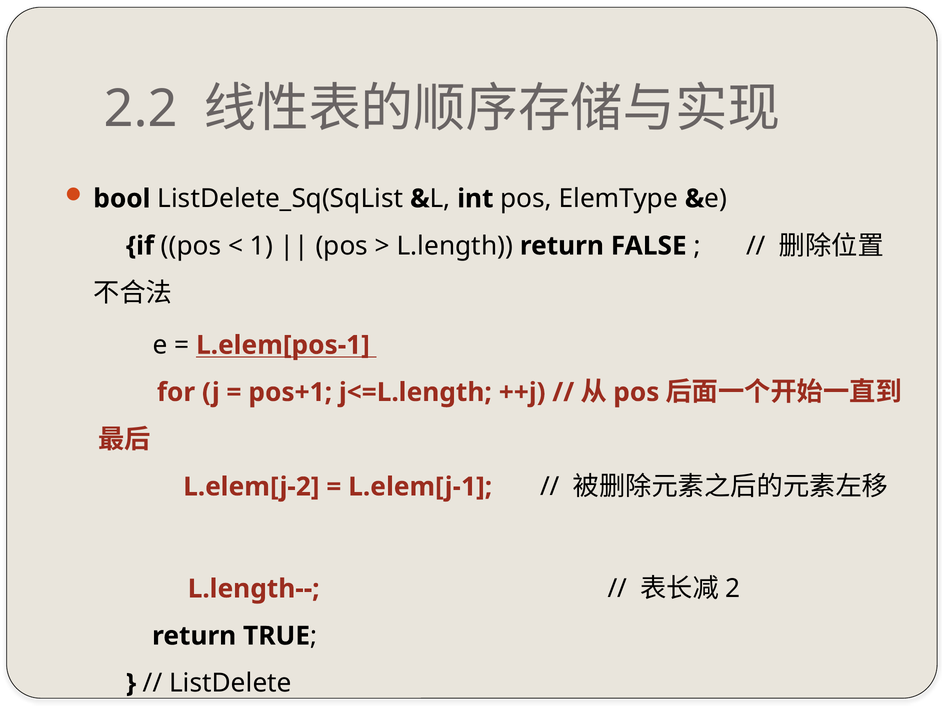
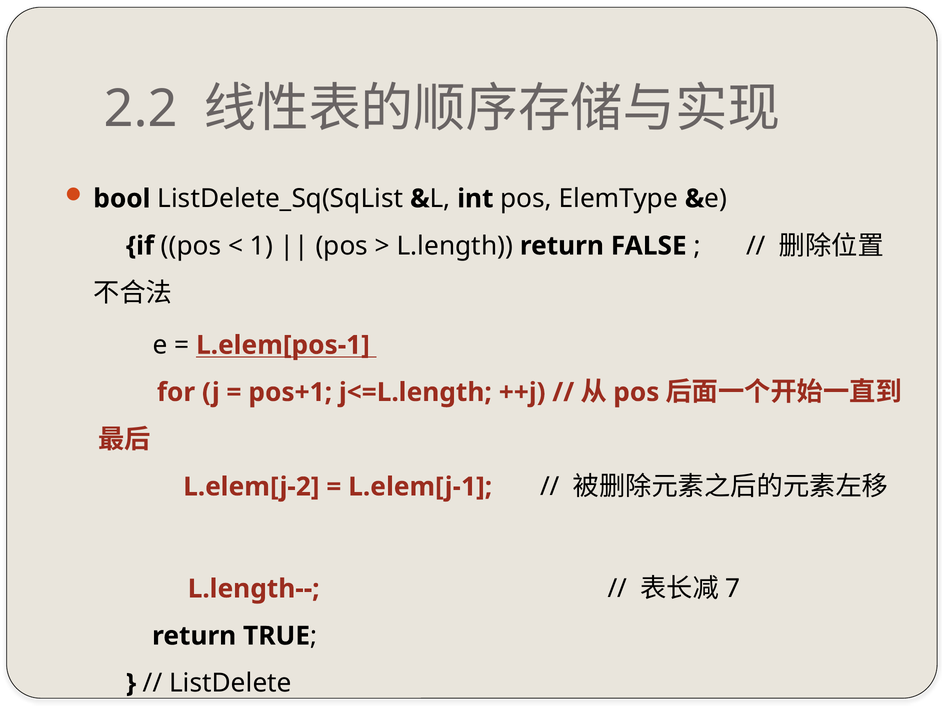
2: 2 -> 7
